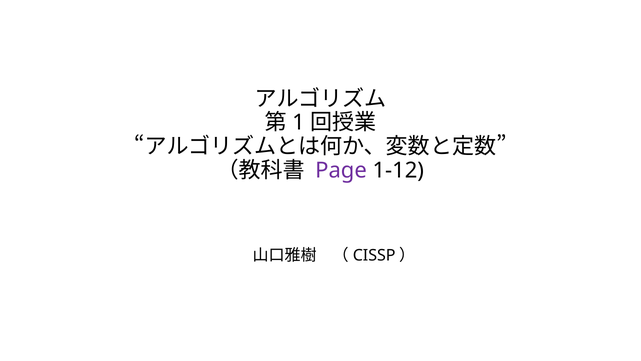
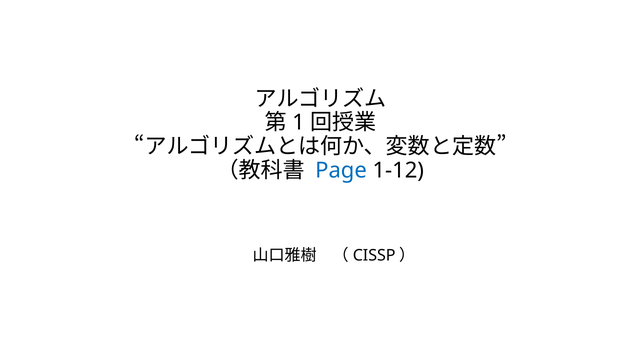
Page colour: purple -> blue
